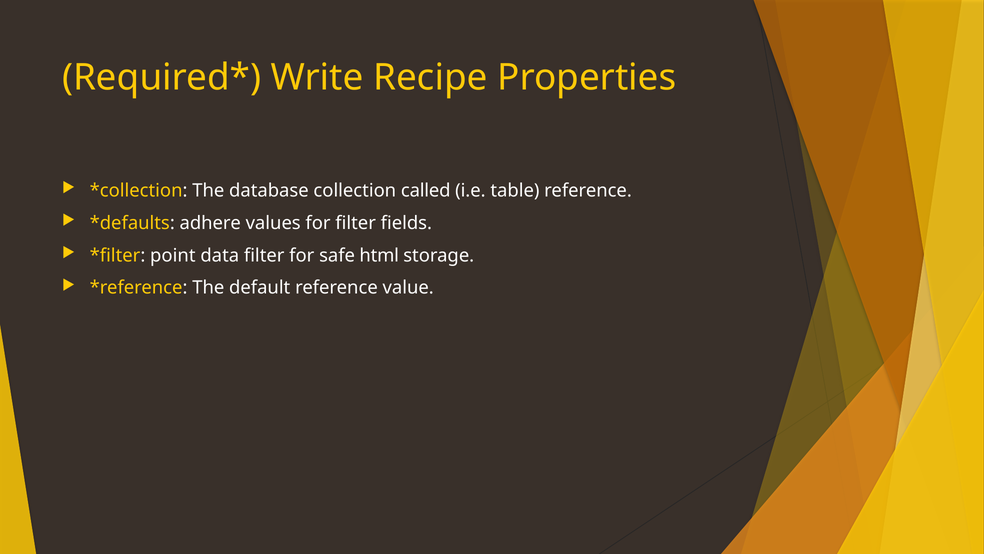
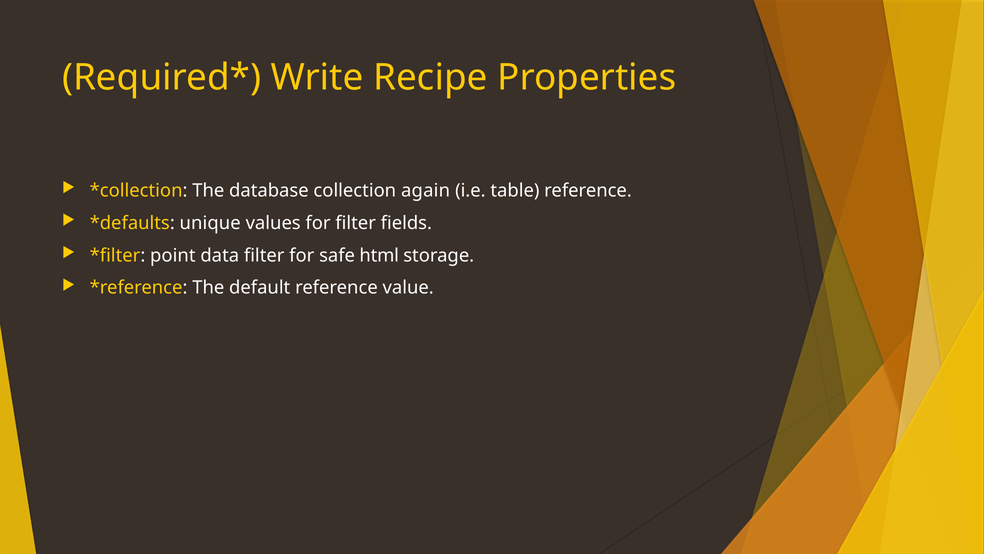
called: called -> again
adhere: adhere -> unique
